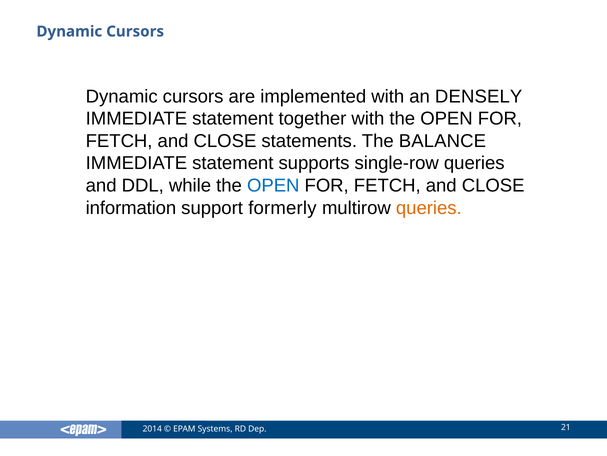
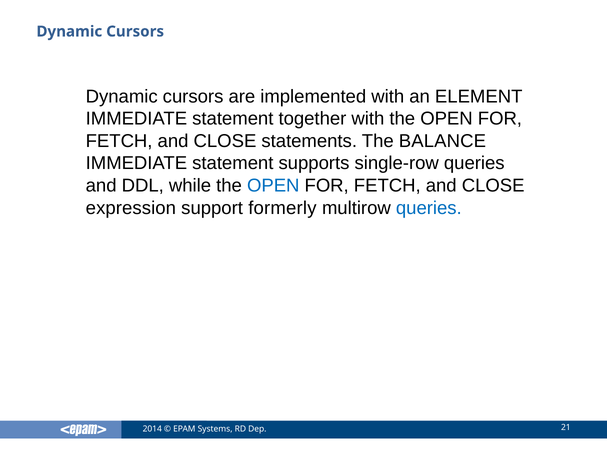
DENSELY: DENSELY -> ELEMENT
information: information -> expression
queries at (429, 208) colour: orange -> blue
